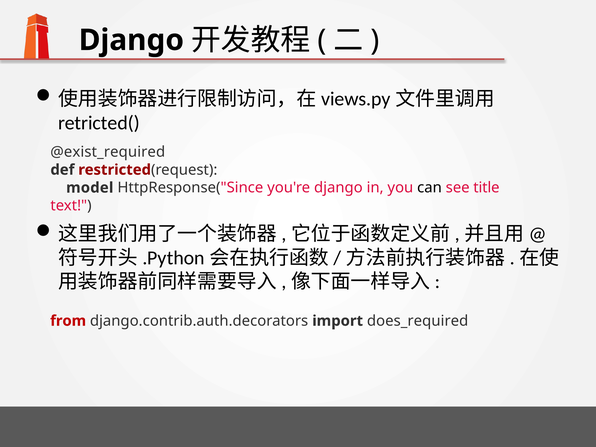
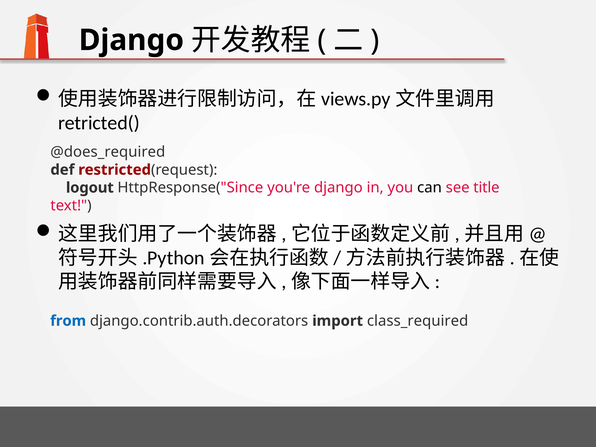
@exist_required: @exist_required -> @does_required
model: model -> logout
from colour: red -> blue
does_required: does_required -> class_required
